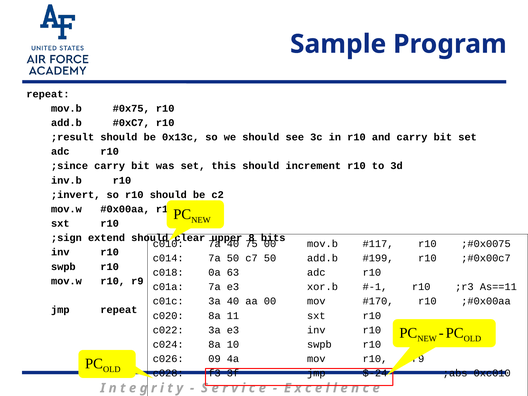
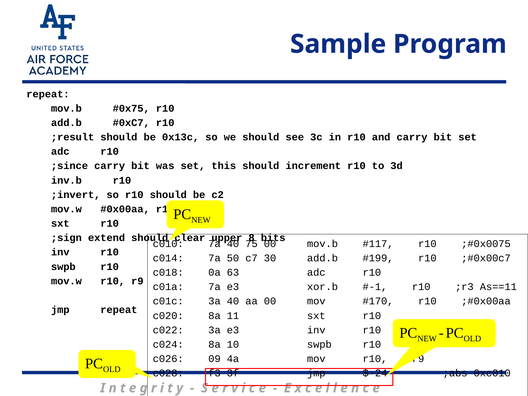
c7 50: 50 -> 30
